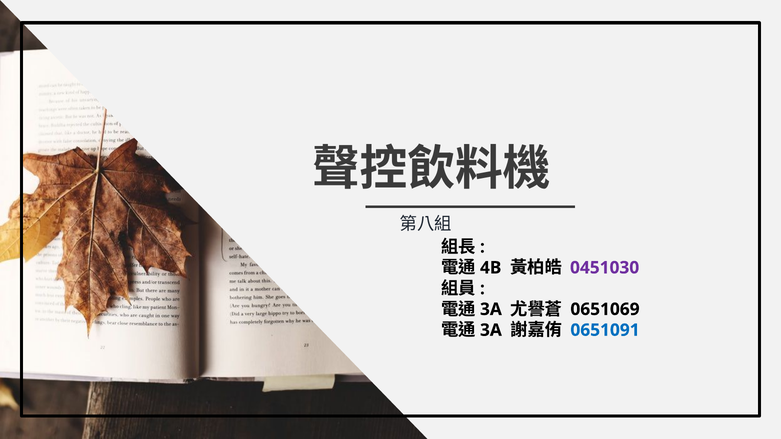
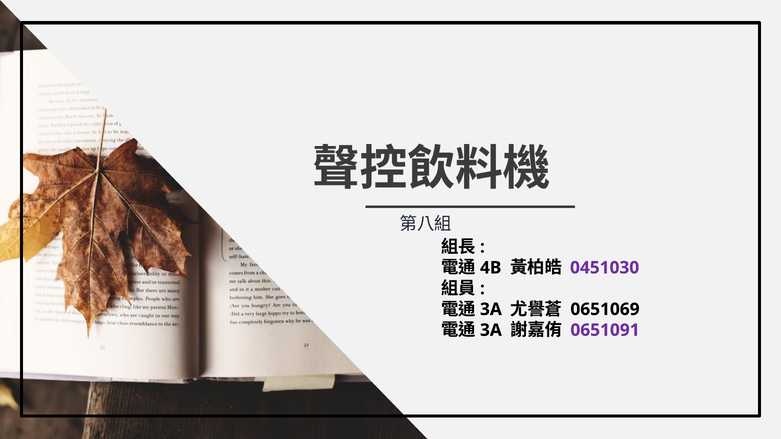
0651091 colour: blue -> purple
